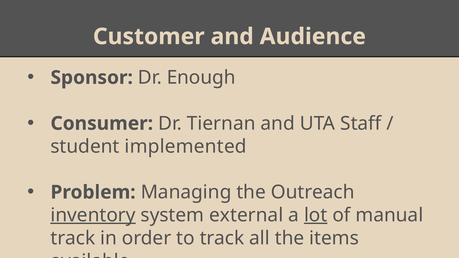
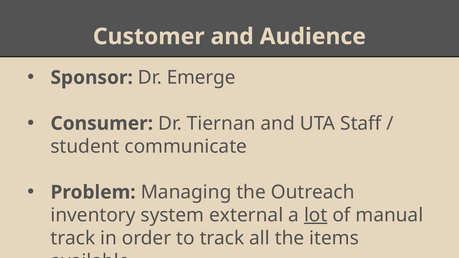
Enough: Enough -> Emerge
implemented: implemented -> communicate
inventory underline: present -> none
